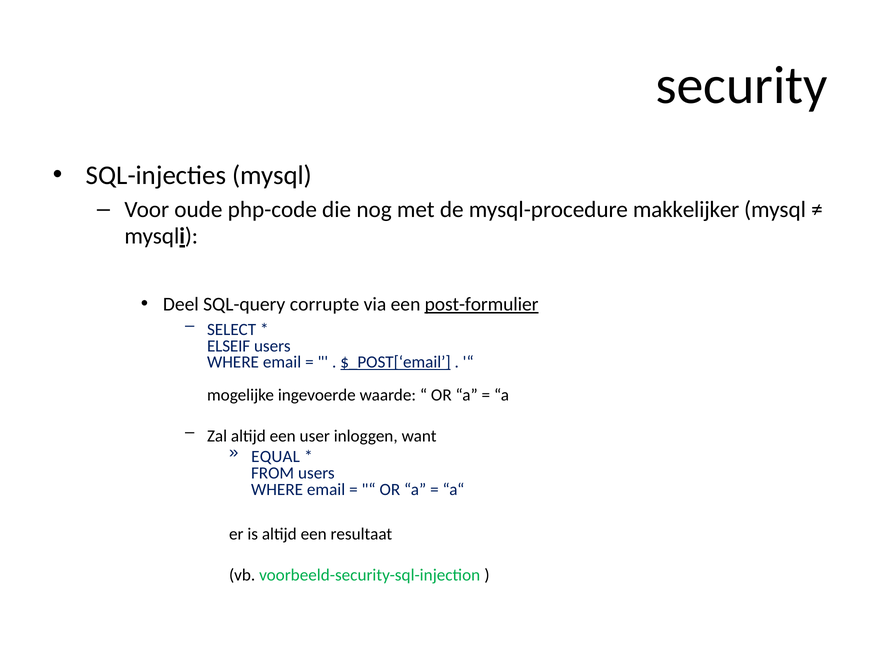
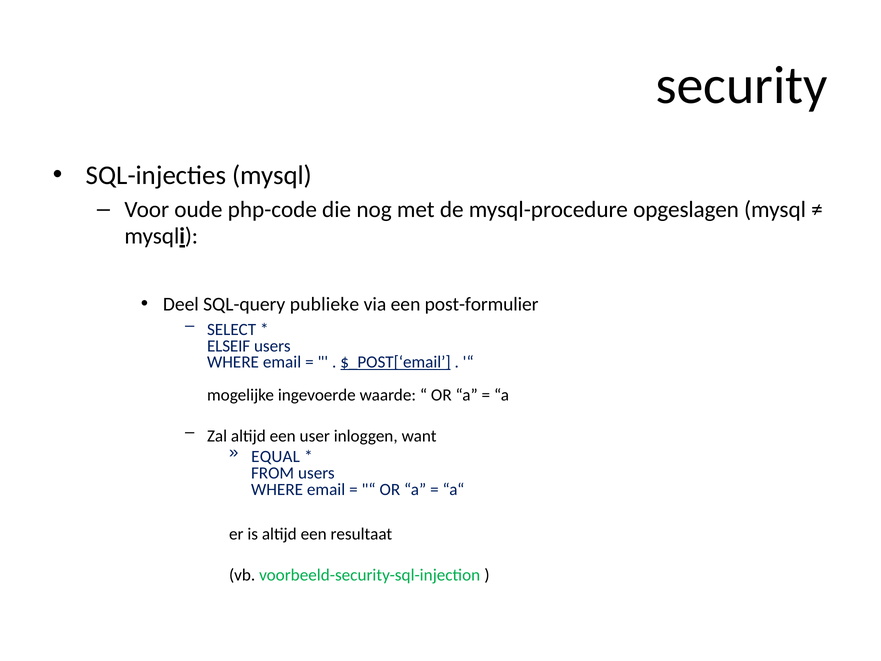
makkelijker: makkelijker -> opgeslagen
corrupte: corrupte -> publieke
post-formulier underline: present -> none
